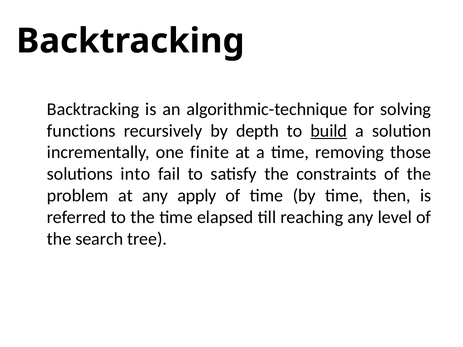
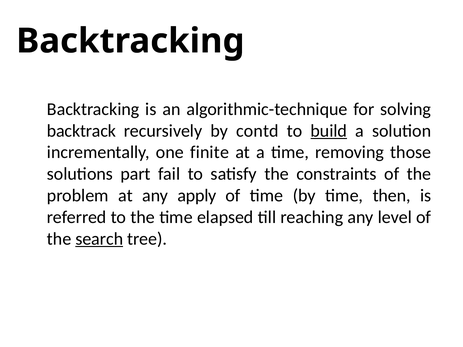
functions: functions -> backtrack
depth: depth -> contd
into: into -> part
search underline: none -> present
